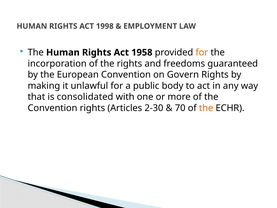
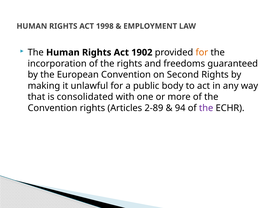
1958: 1958 -> 1902
Govern: Govern -> Second
2-30: 2-30 -> 2-89
70: 70 -> 94
the at (206, 108) colour: orange -> purple
